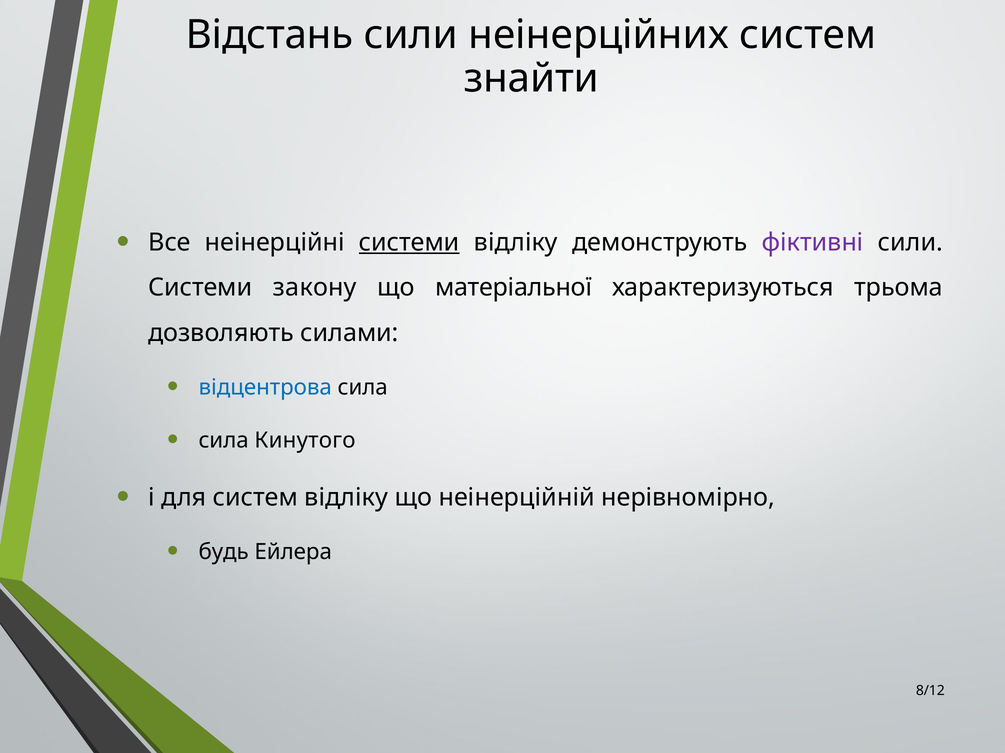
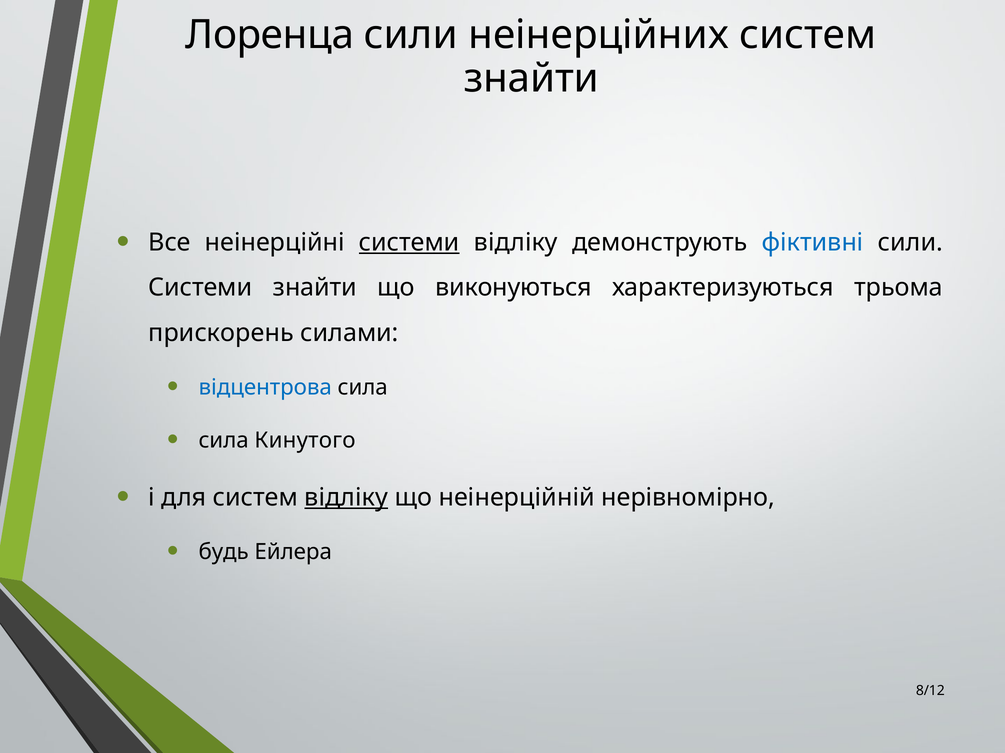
Відстань: Відстань -> Лоренца
фіктивні colour: purple -> blue
Системи закону: закону -> знайти
матеріальної: матеріальної -> виконуються
дозволяють: дозволяють -> прискорень
відліку at (346, 498) underline: none -> present
